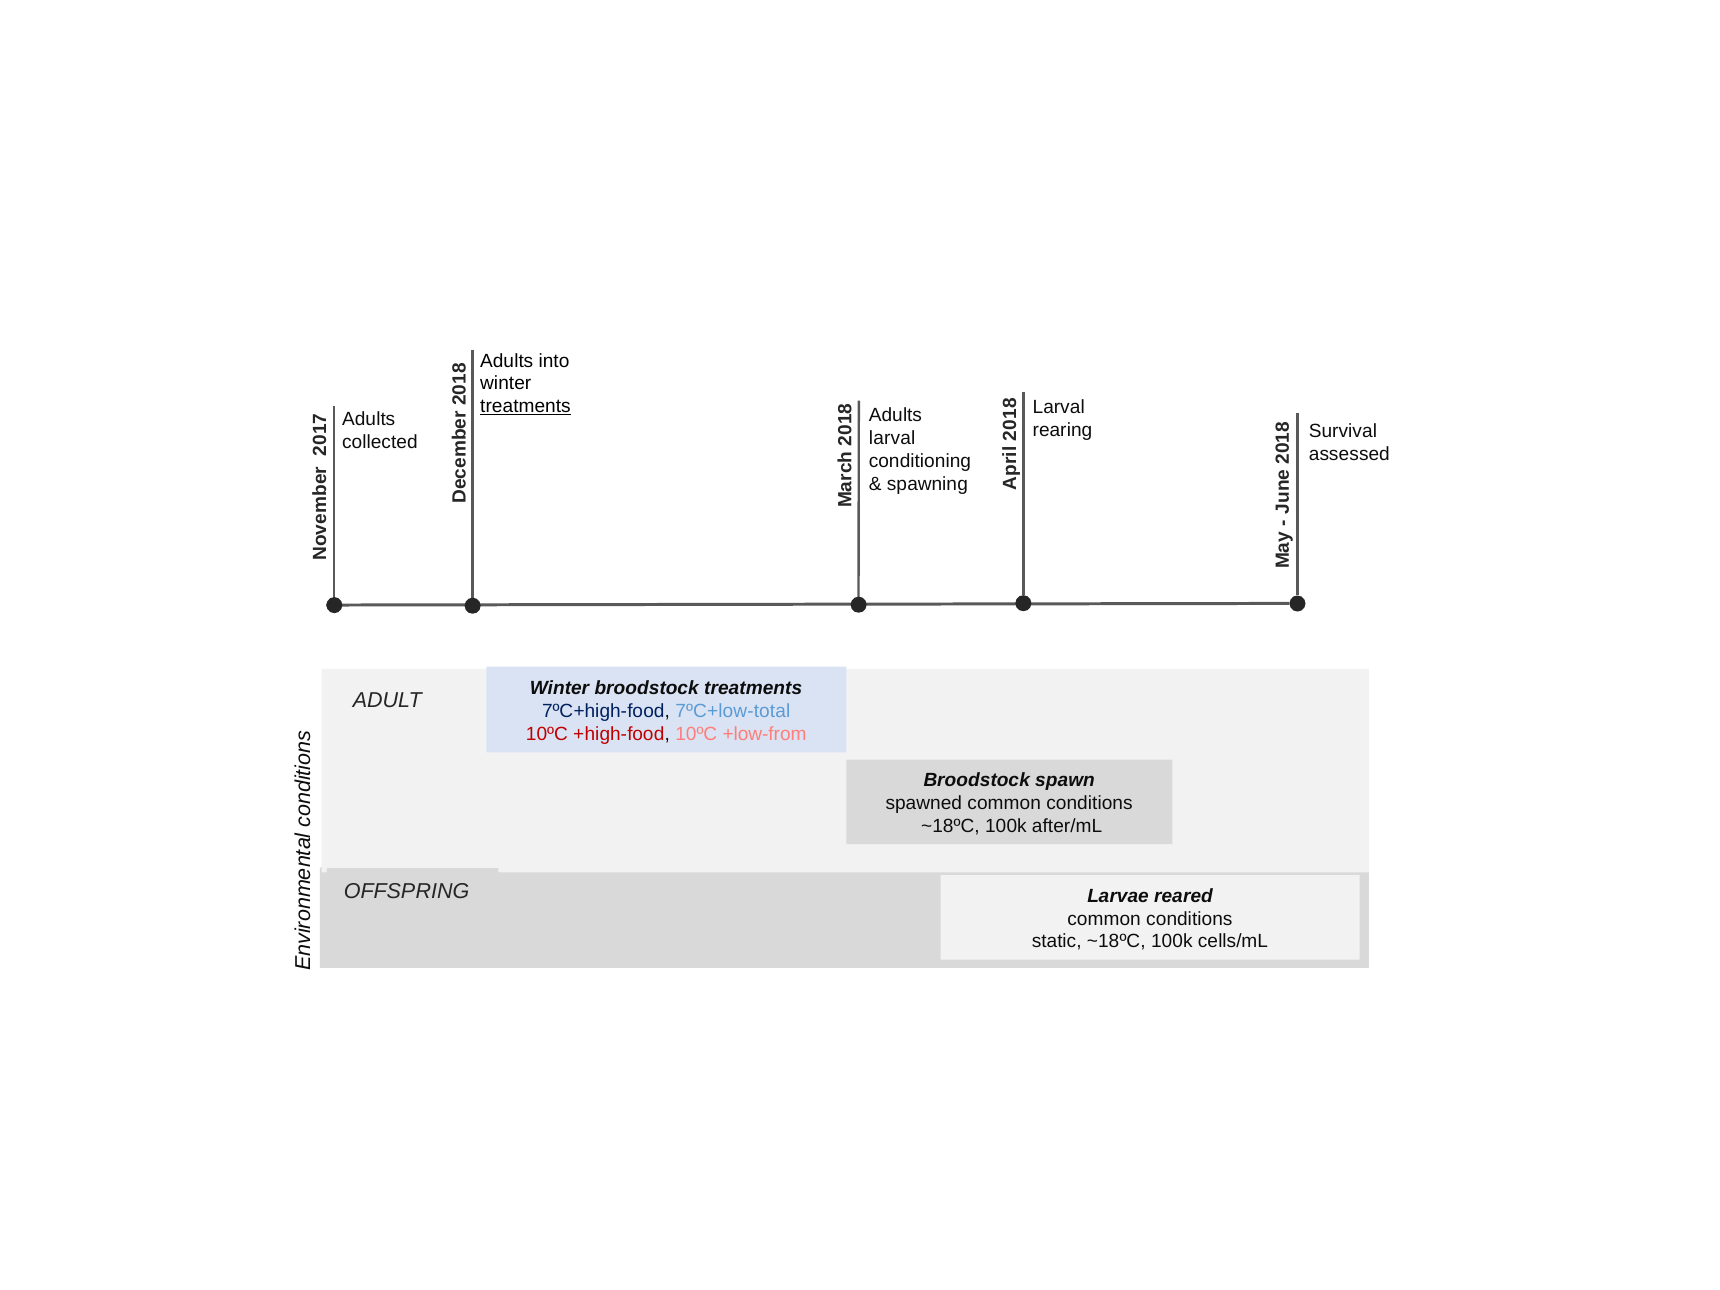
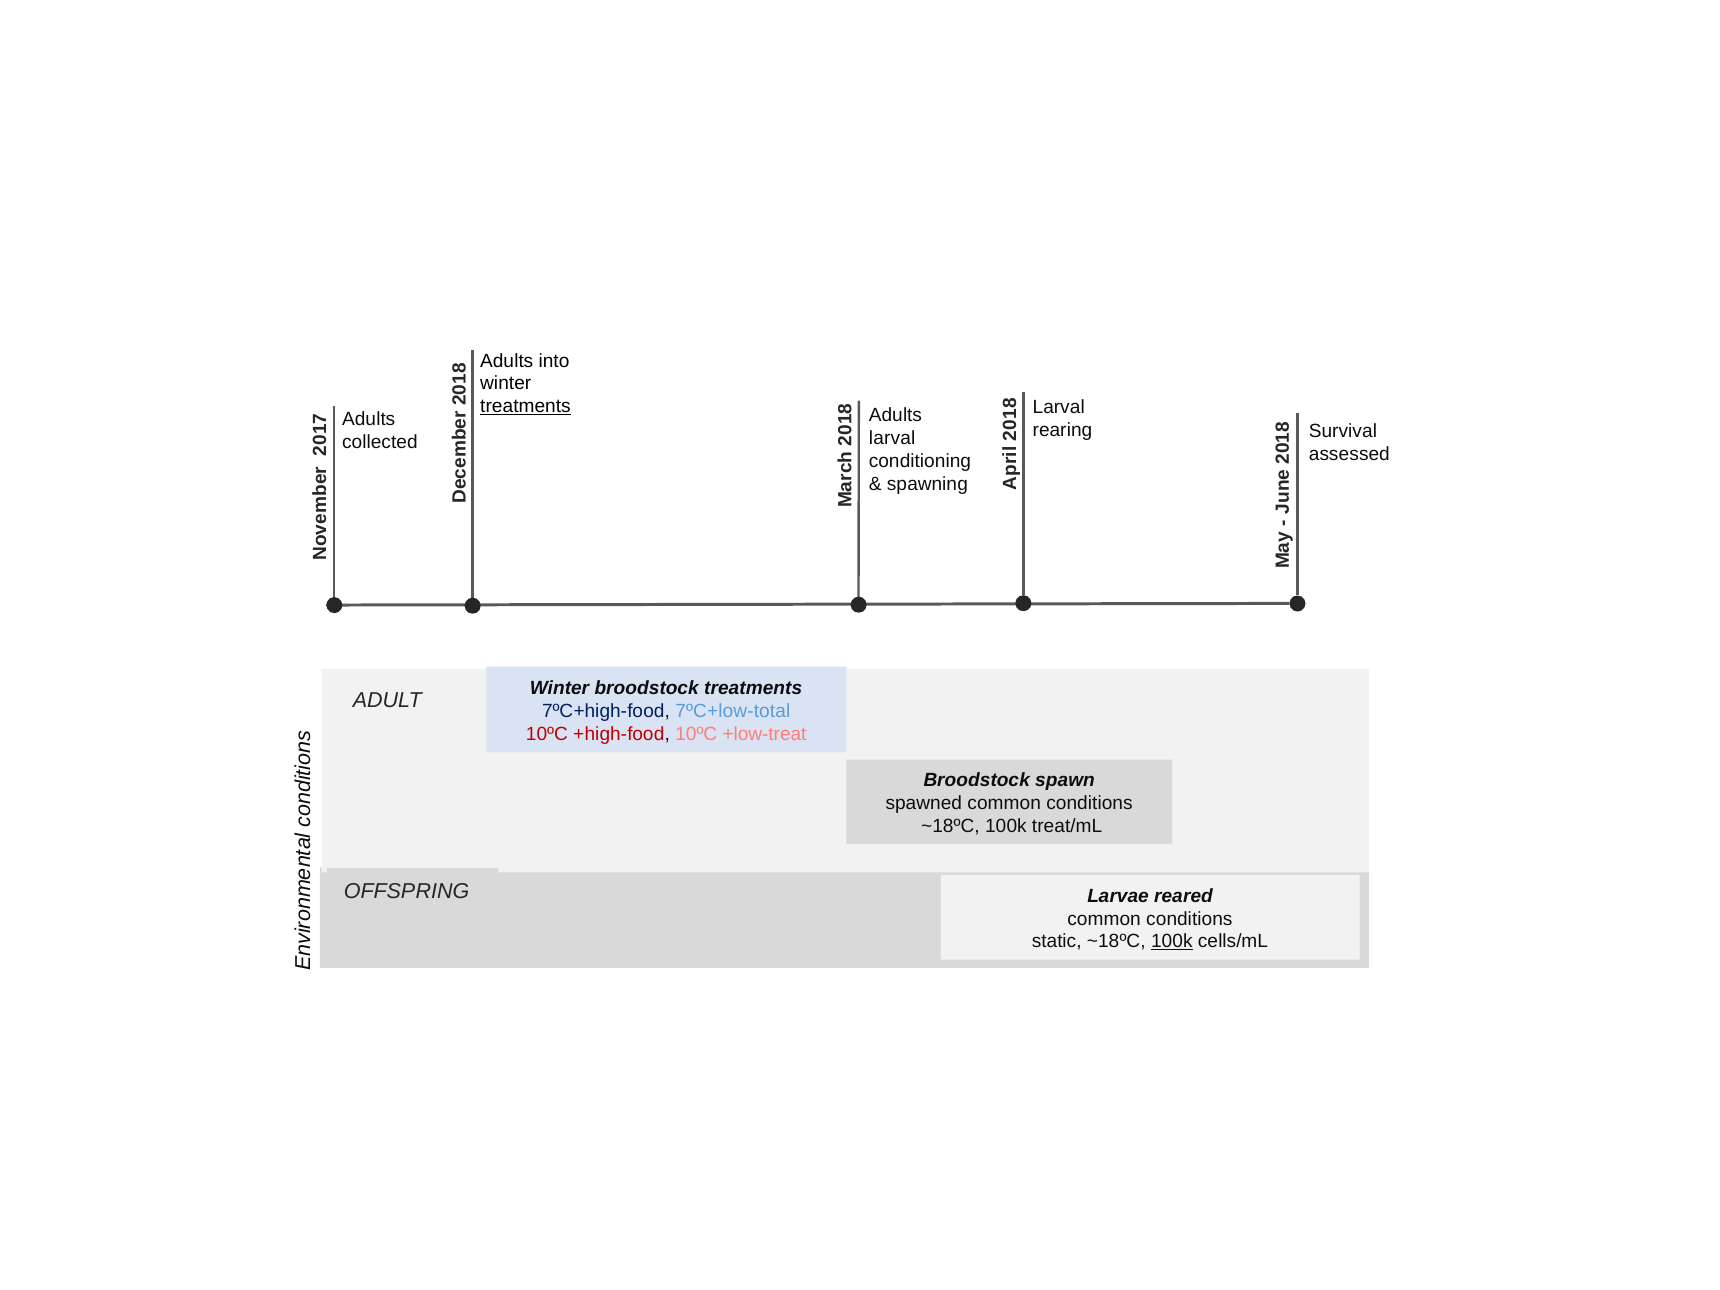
+low-from: +low-from -> +low-treat
after/mL: after/mL -> treat/mL
100k at (1172, 942) underline: none -> present
